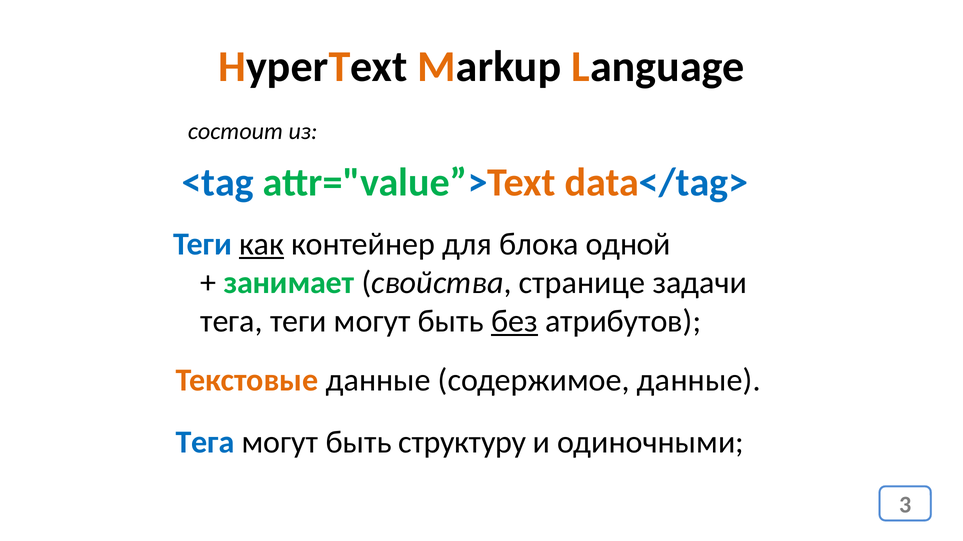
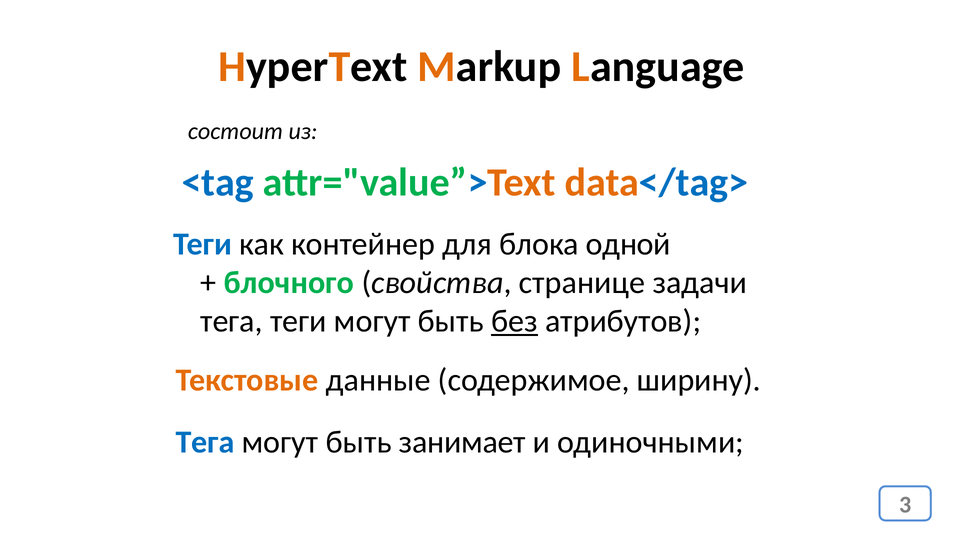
как underline: present -> none
занимает: занимает -> блочного
содержимое данные: данные -> ширину
структуру: структуру -> занимает
